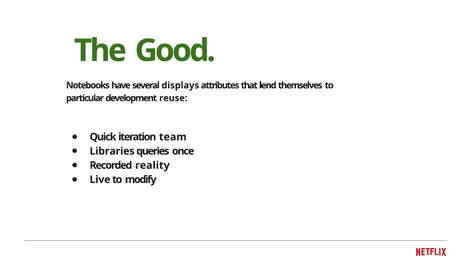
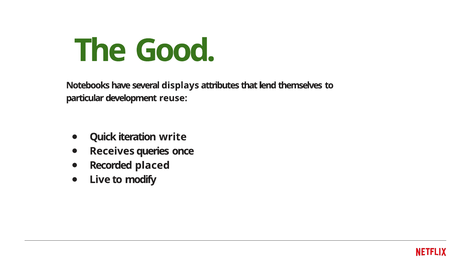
team: team -> write
Libraries: Libraries -> Receives
reality: reality -> placed
